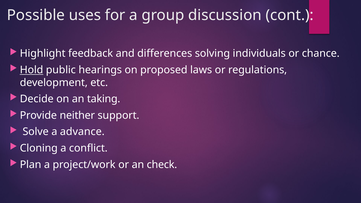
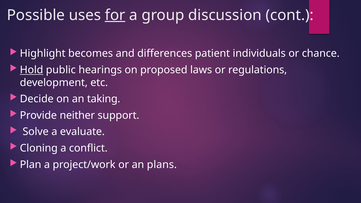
for underline: none -> present
feedback: feedback -> becomes
solving: solving -> patient
advance: advance -> evaluate
check: check -> plans
